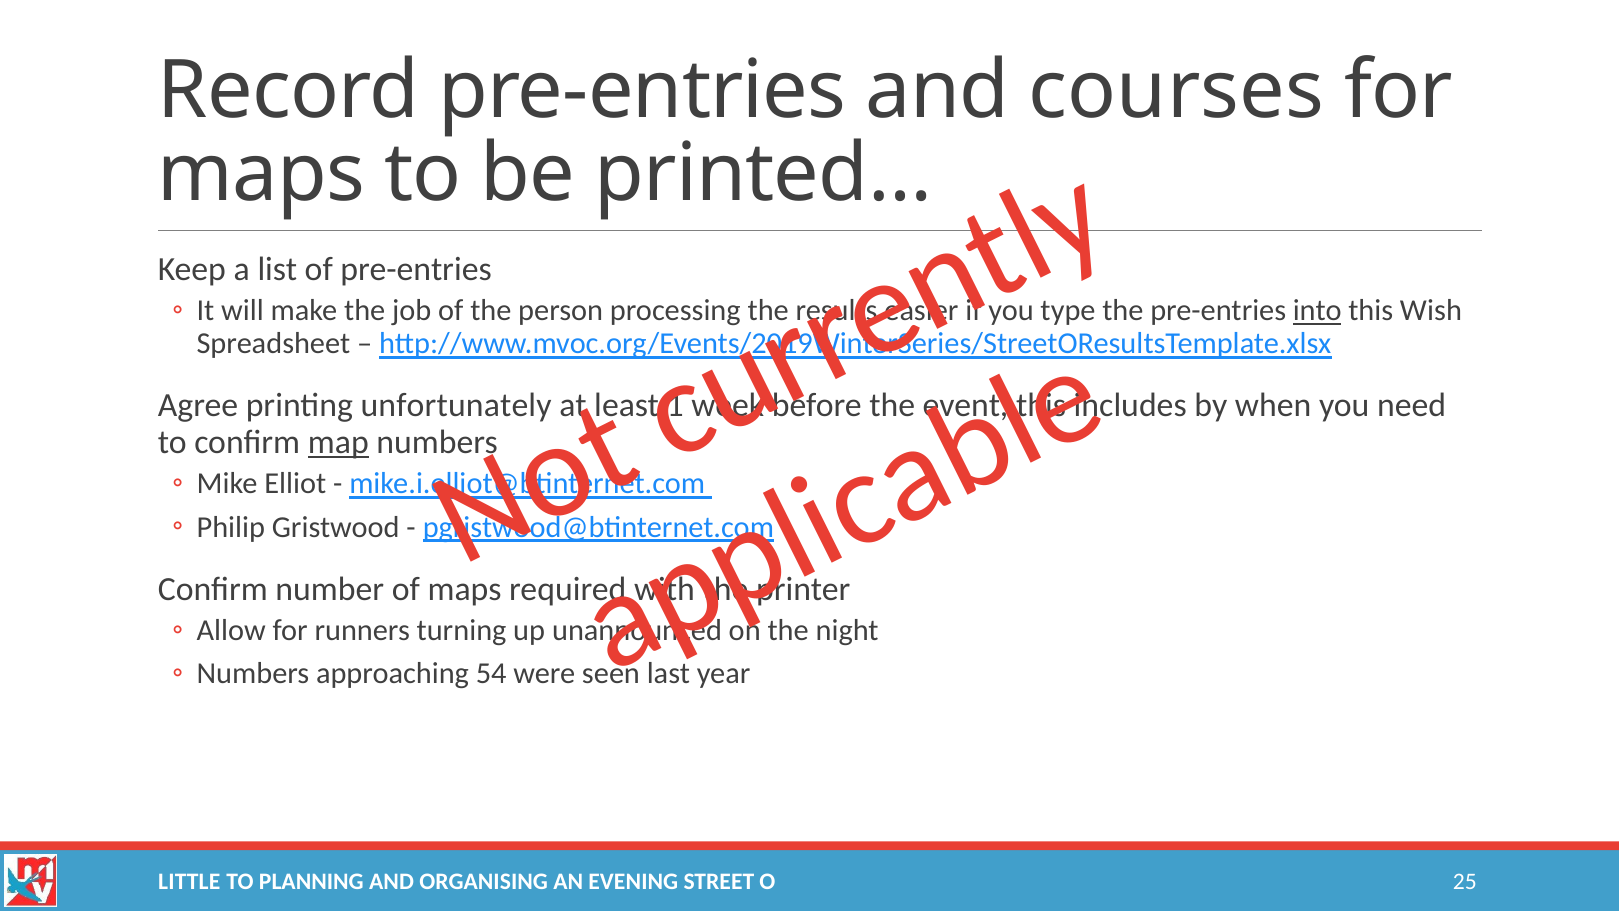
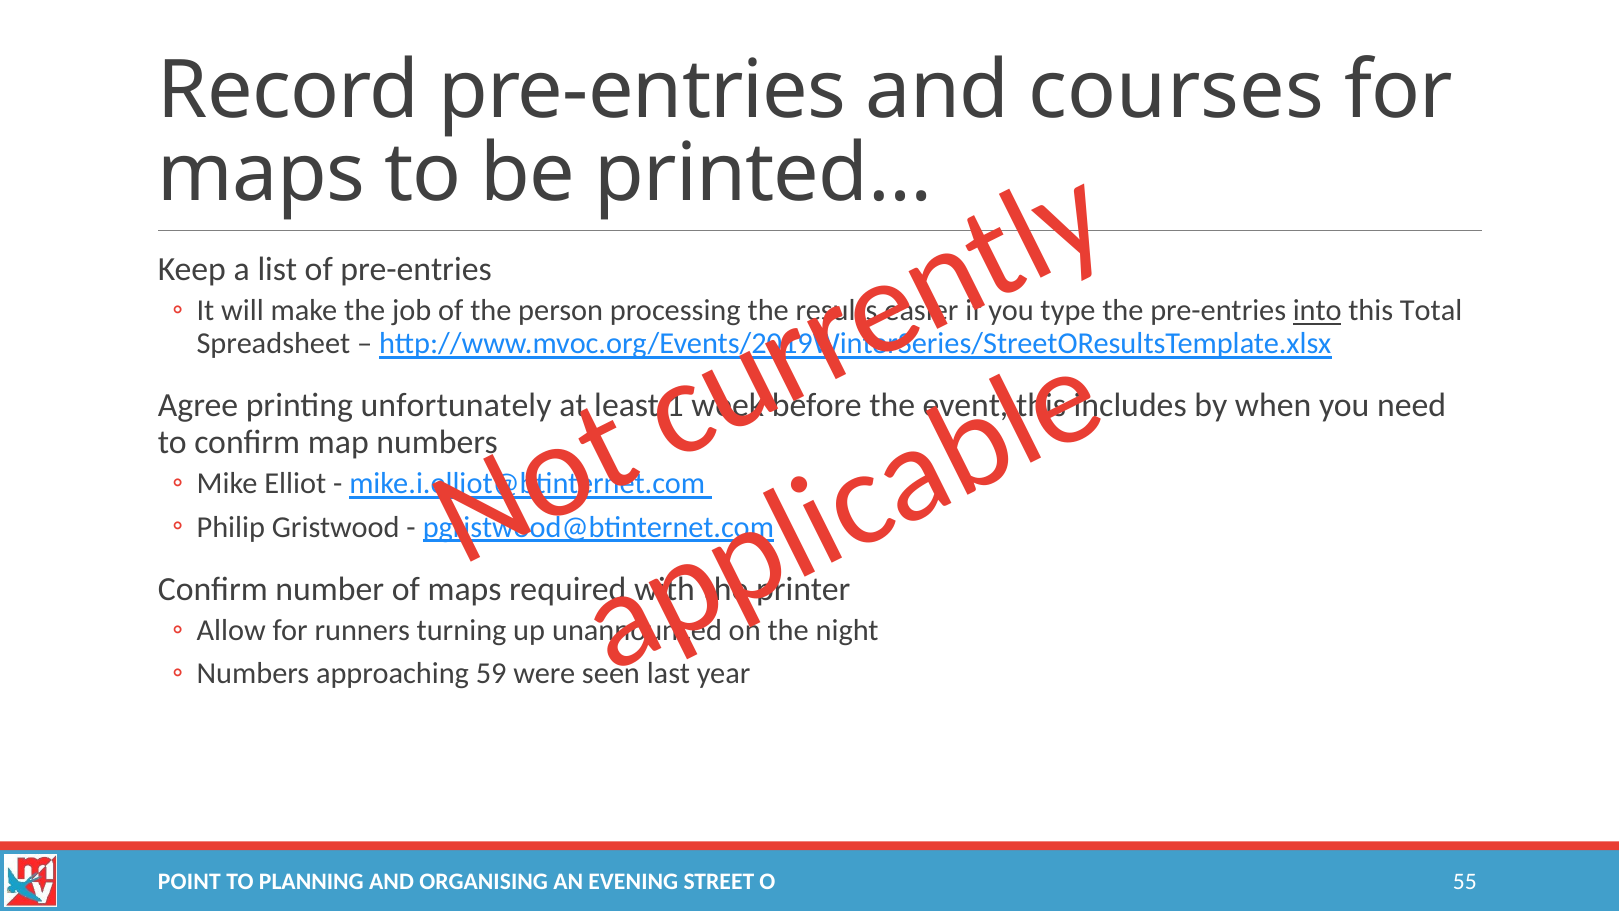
Wish: Wish -> Total
map underline: present -> none
54: 54 -> 59
LITTLE: LITTLE -> POINT
25: 25 -> 55
